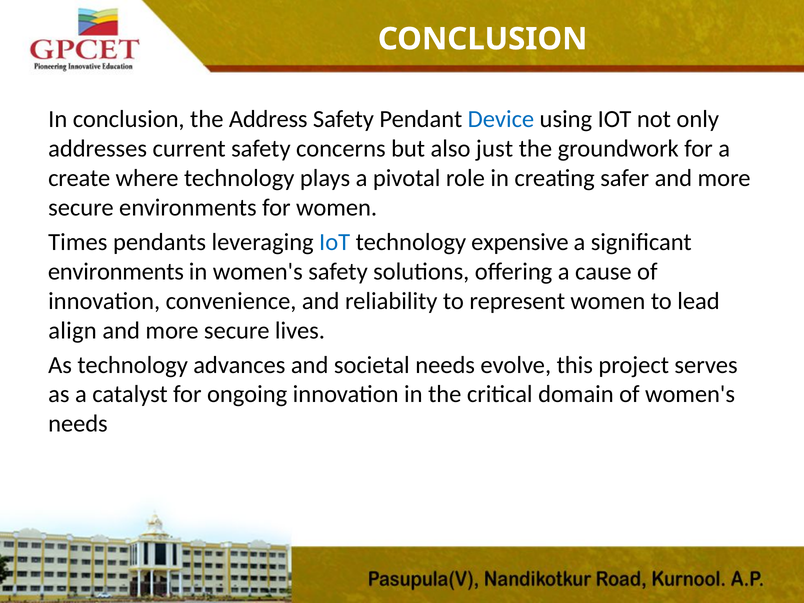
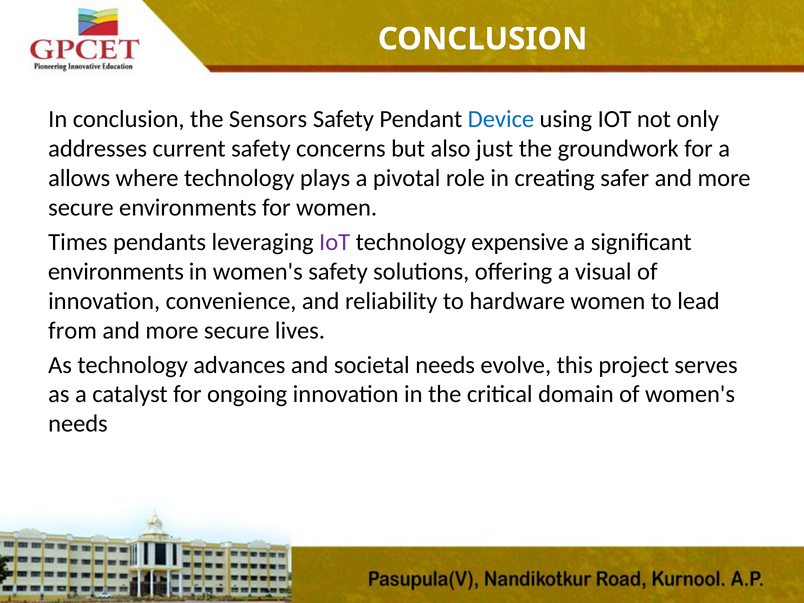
Address: Address -> Sensors
create: create -> allows
IoT at (335, 242) colour: blue -> purple
cause: cause -> visual
represent: represent -> hardware
align: align -> from
